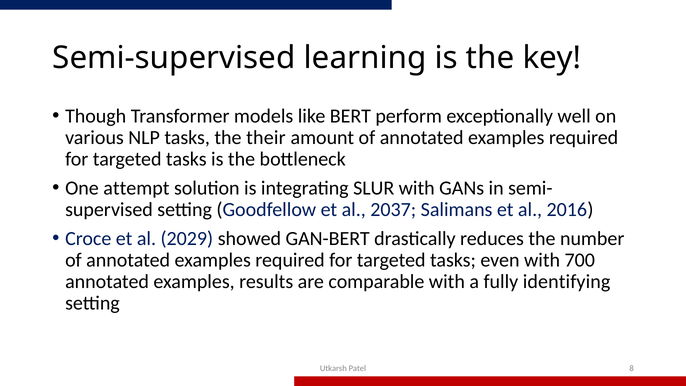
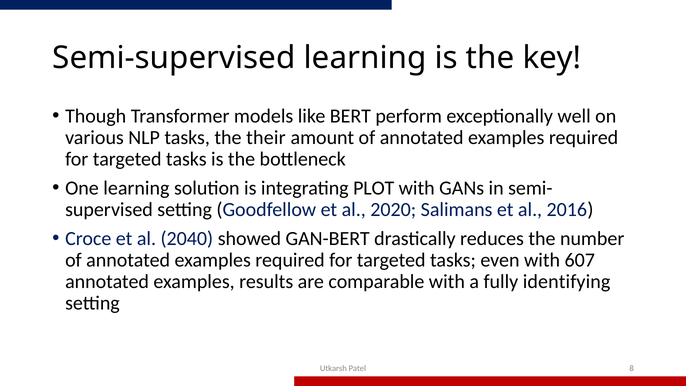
One attempt: attempt -> learning
SLUR: SLUR -> PLOT
2037: 2037 -> 2020
2029: 2029 -> 2040
700: 700 -> 607
